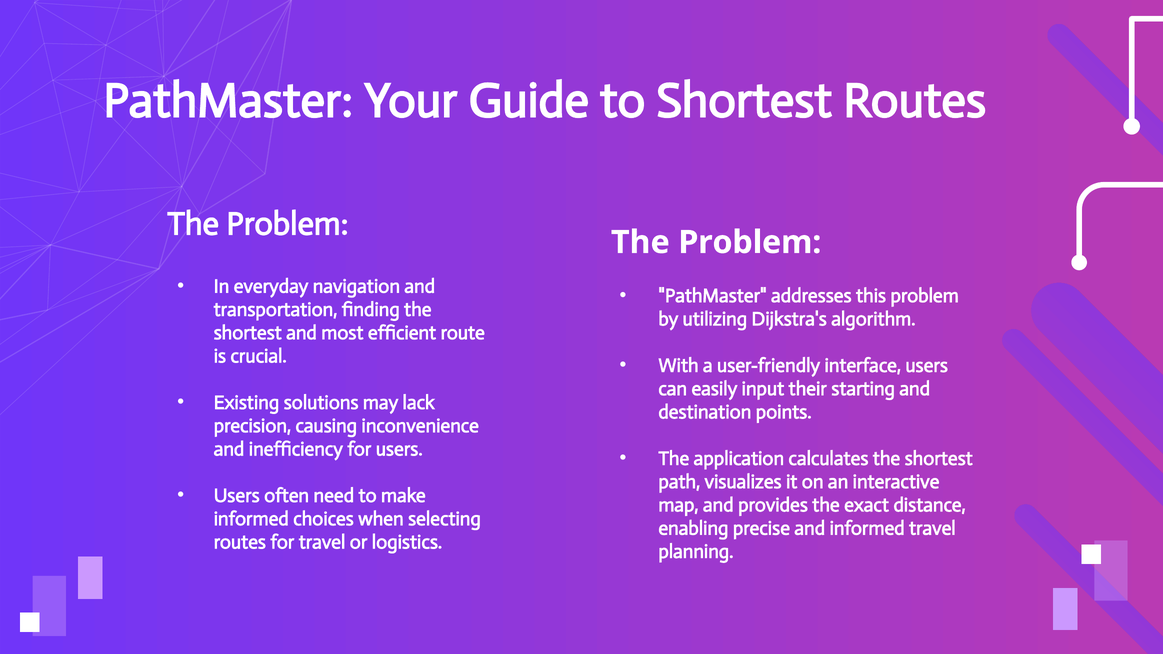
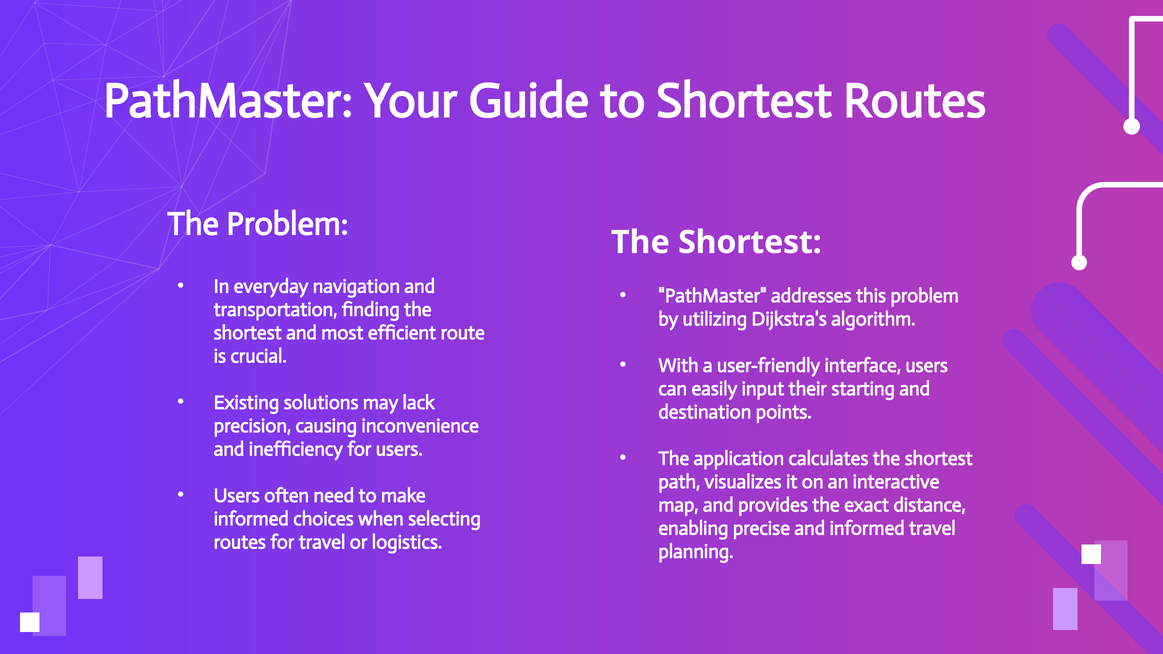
Problem at (750, 242): Problem -> Shortest
